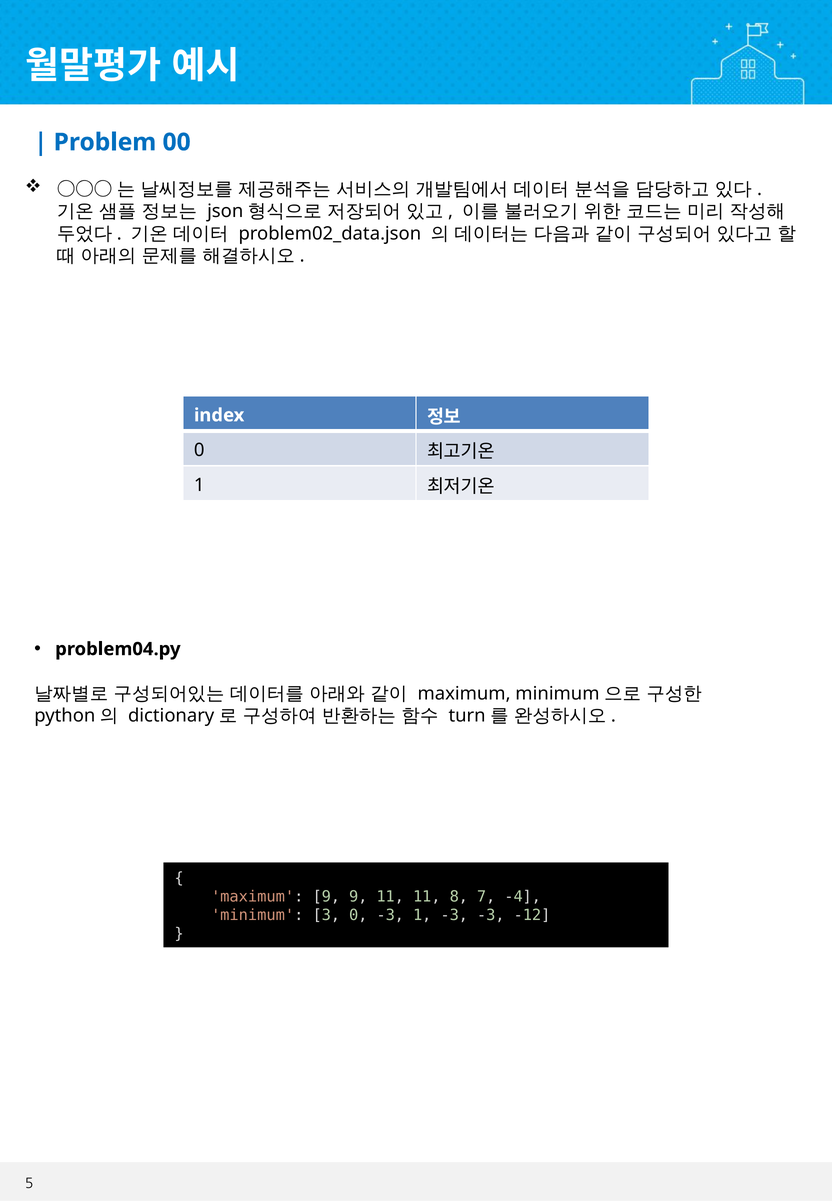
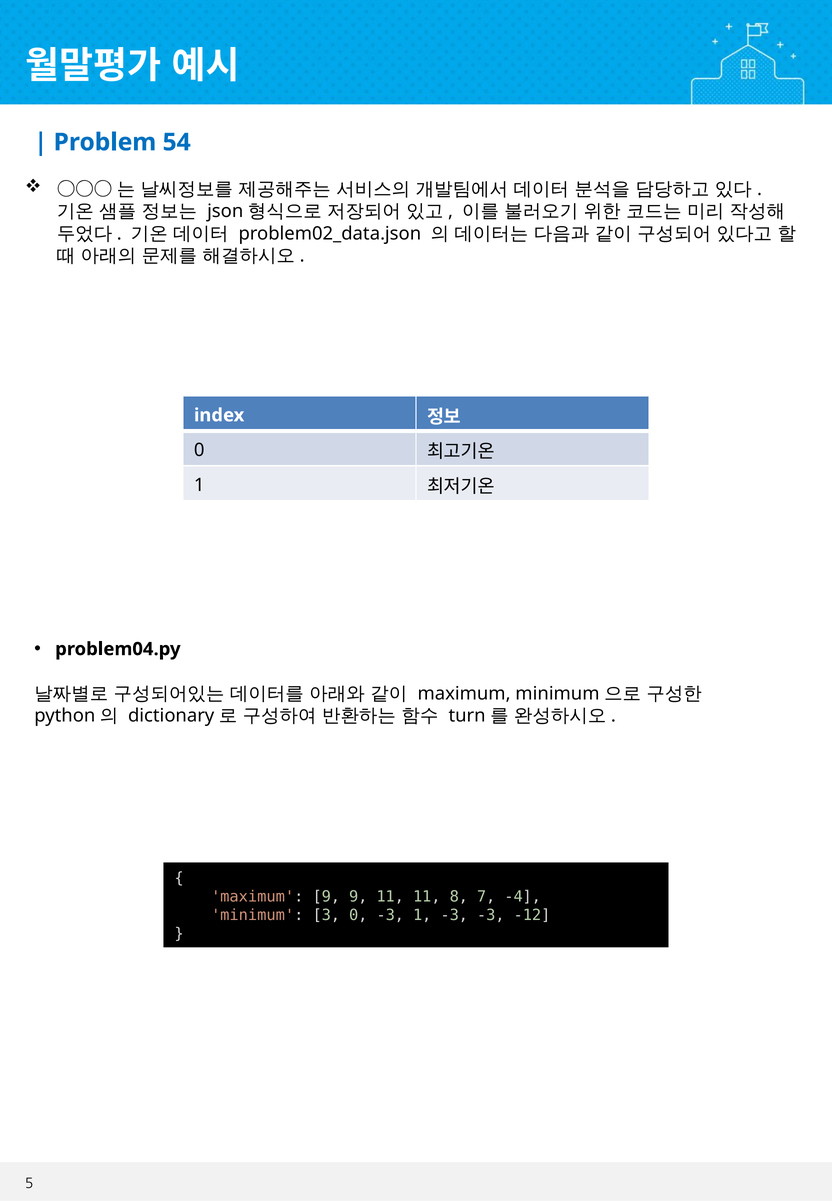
00: 00 -> 54
